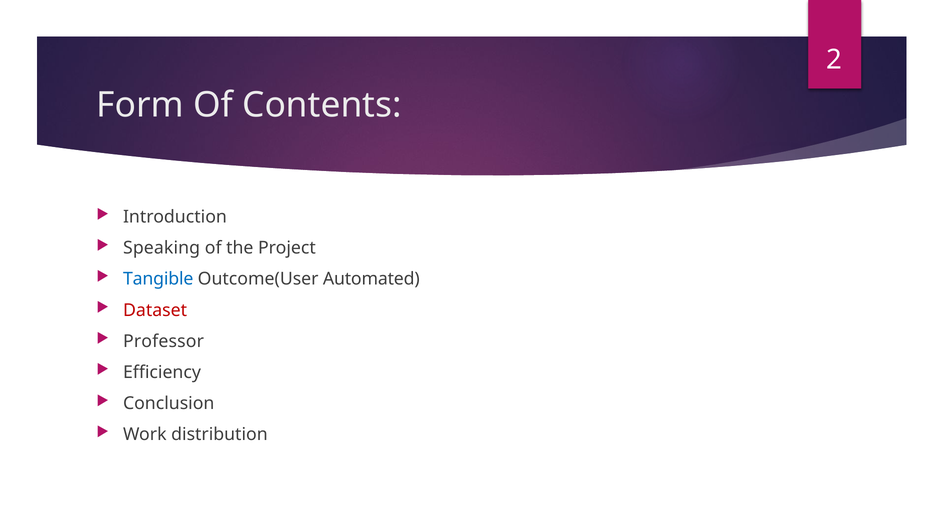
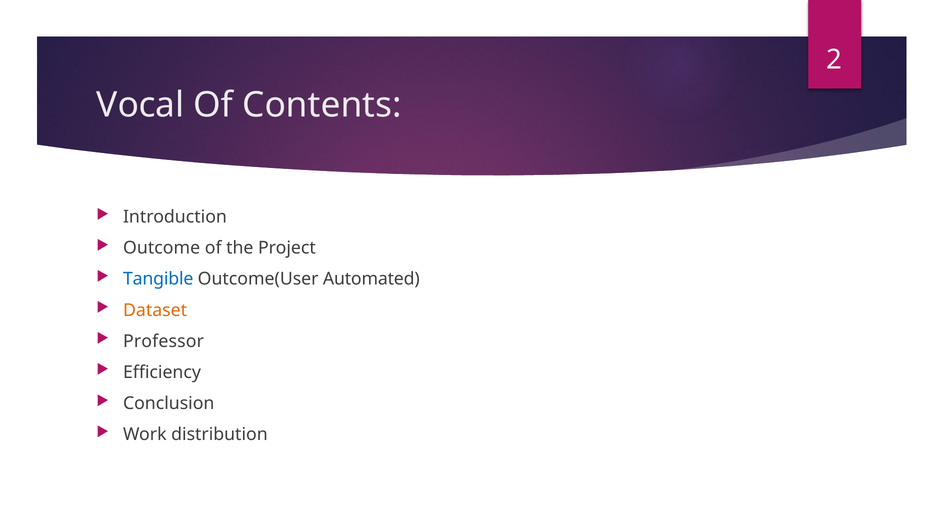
Form: Form -> Vocal
Speaking: Speaking -> Outcome
Dataset colour: red -> orange
